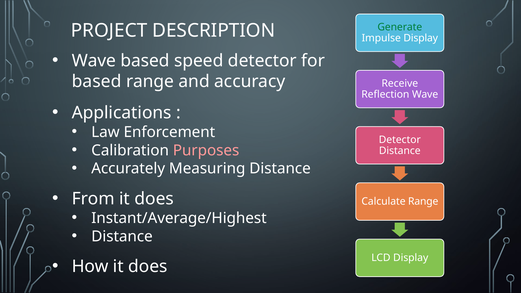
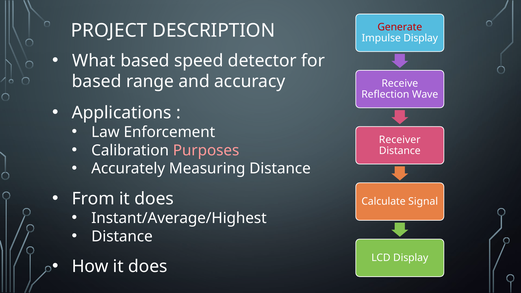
Generate colour: green -> red
Wave at (94, 61): Wave -> What
Detector at (400, 140): Detector -> Receiver
Calculate Range: Range -> Signal
